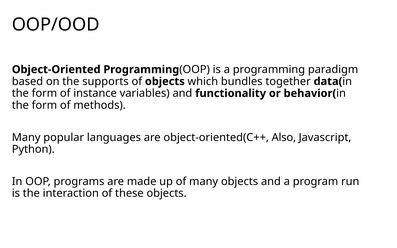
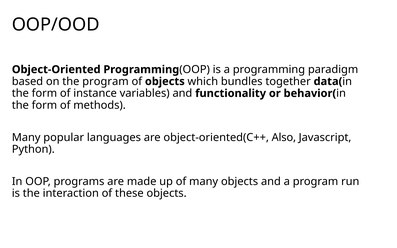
the supports: supports -> program
